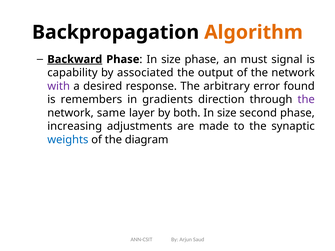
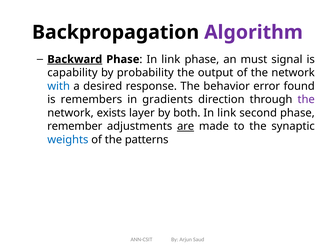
Algorithm colour: orange -> purple
size at (171, 59): size -> link
associated: associated -> probability
with colour: purple -> blue
arbitrary: arbitrary -> behavior
same: same -> exists
size at (227, 113): size -> link
increasing: increasing -> remember
are underline: none -> present
diagram: diagram -> patterns
